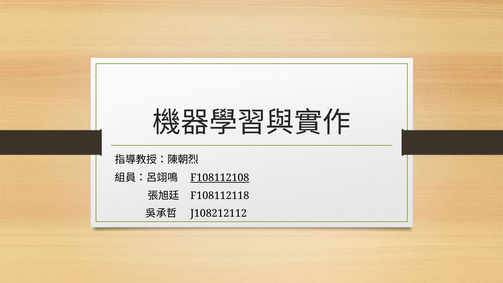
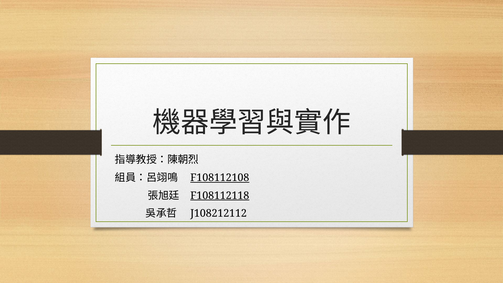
F108112118 underline: none -> present
